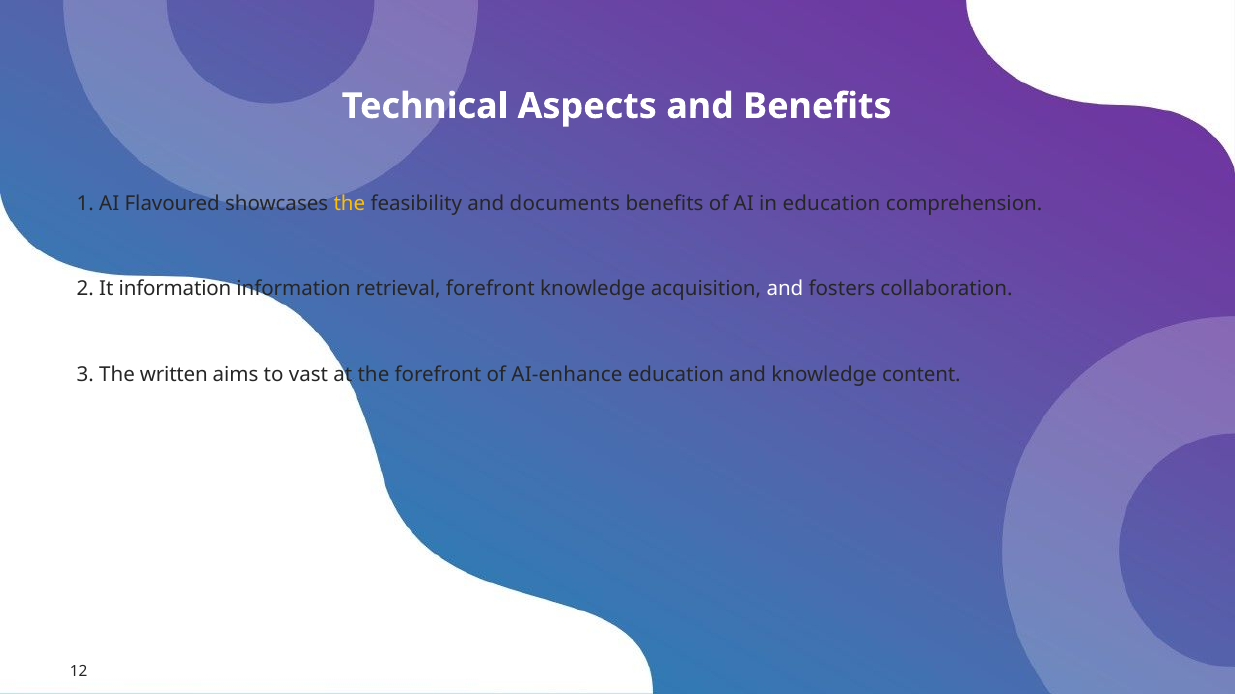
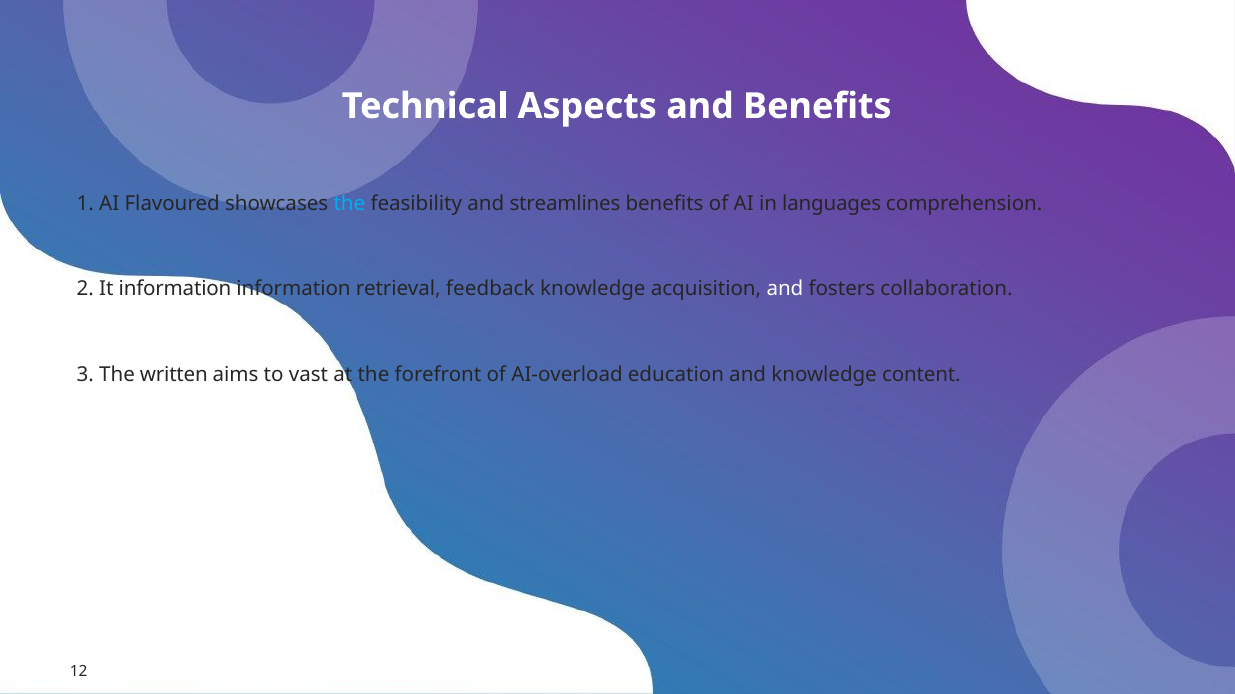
the at (349, 204) colour: yellow -> light blue
documents: documents -> streamlines
in education: education -> languages
retrieval forefront: forefront -> feedback
AI-enhance: AI-enhance -> AI-overload
